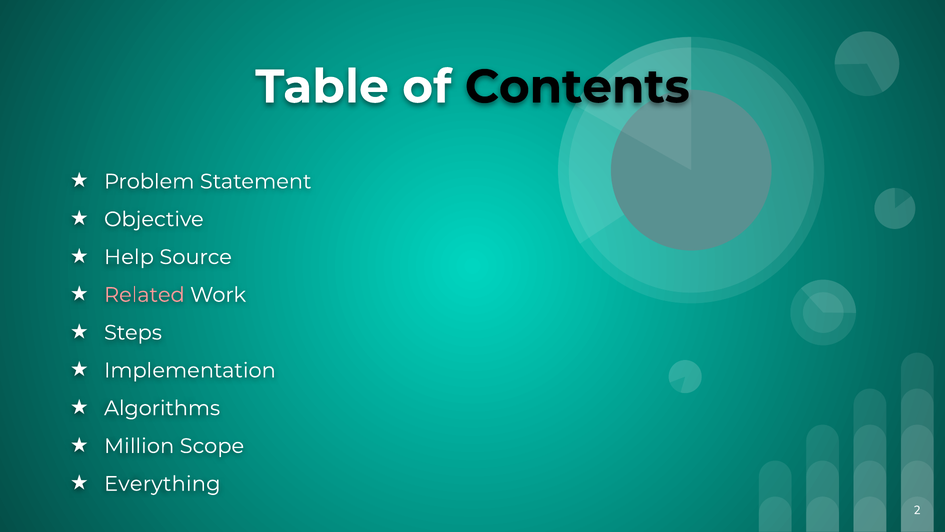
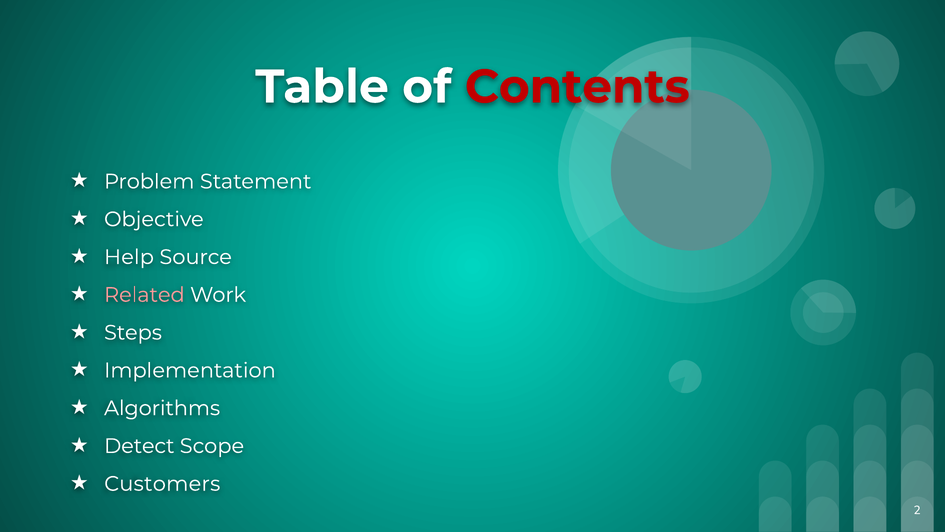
Contents colour: black -> red
Million: Million -> Detect
Everything: Everything -> Customers
